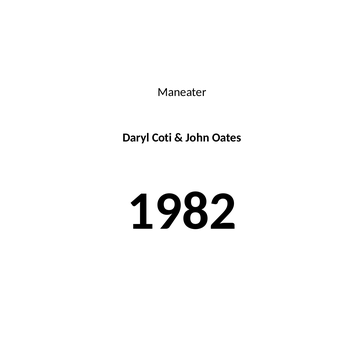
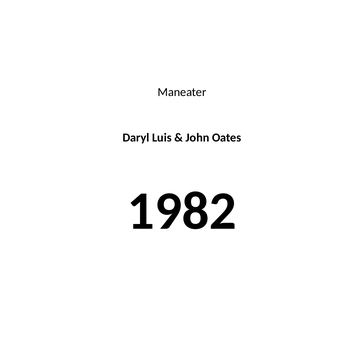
Coti: Coti -> Luis
